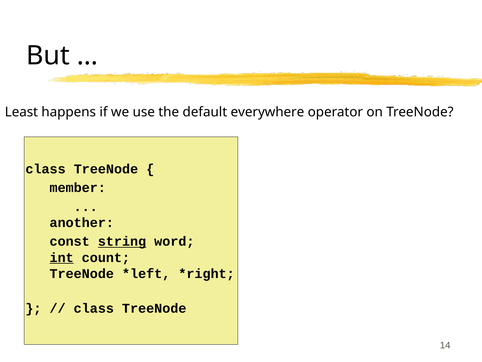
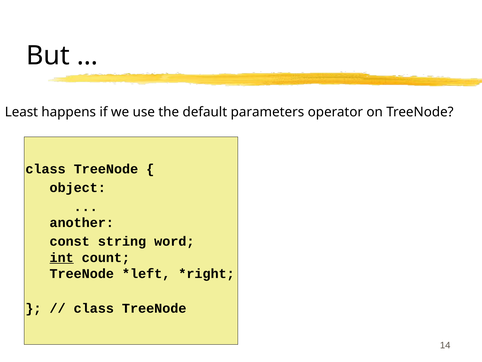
everywhere: everywhere -> parameters
member: member -> object
string underline: present -> none
